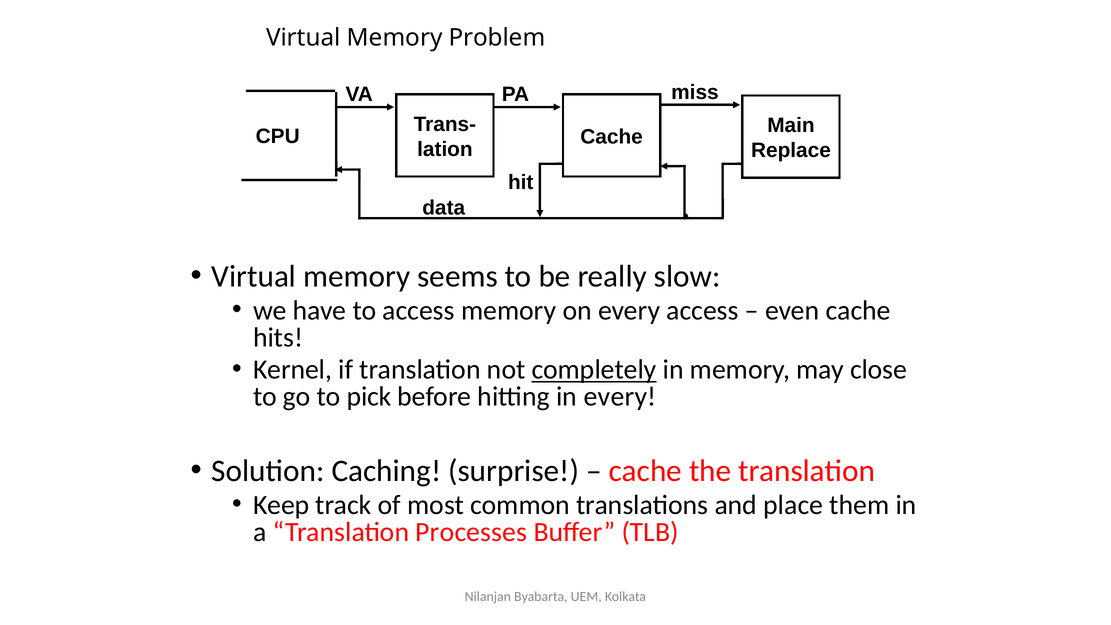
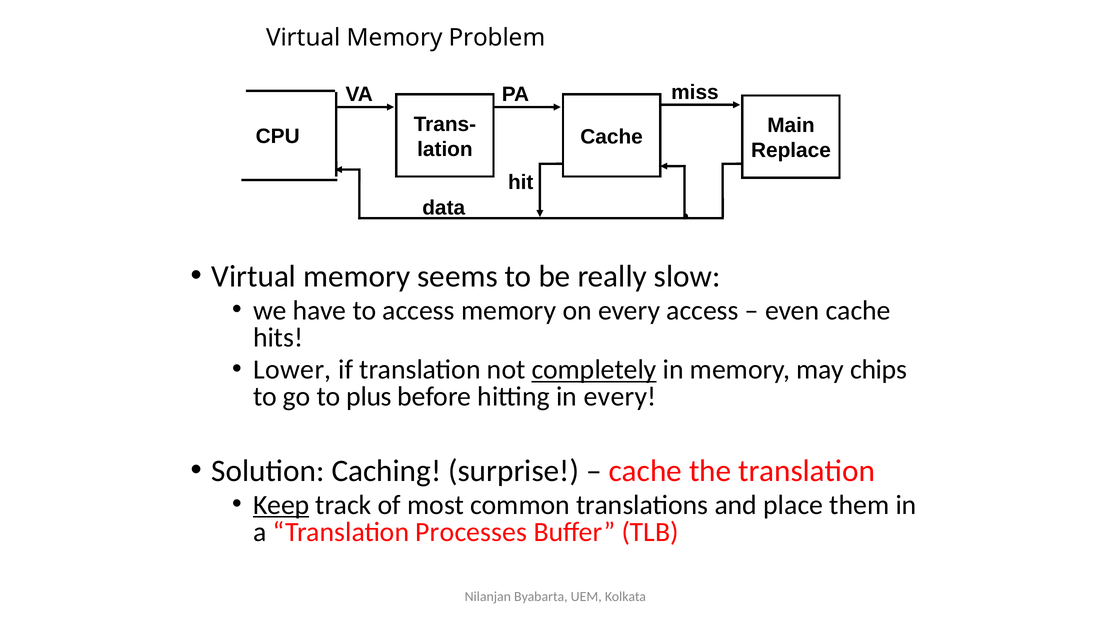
Kernel: Kernel -> Lower
close: close -> chips
pick: pick -> plus
Keep underline: none -> present
